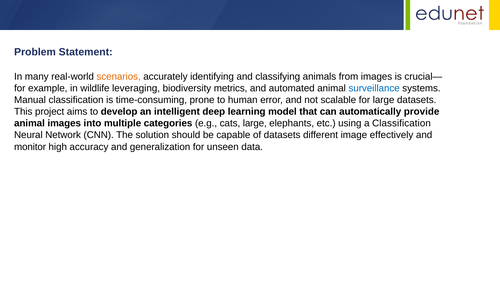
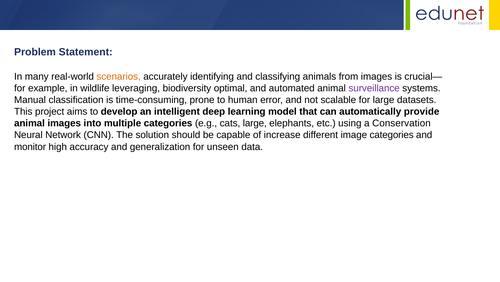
metrics: metrics -> optimal
surveillance colour: blue -> purple
a Classification: Classification -> Conservation
of datasets: datasets -> increase
image effectively: effectively -> categories
